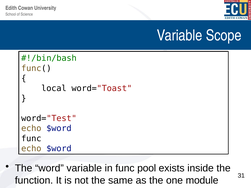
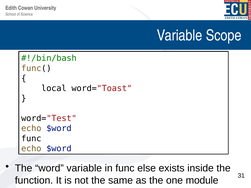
pool: pool -> else
